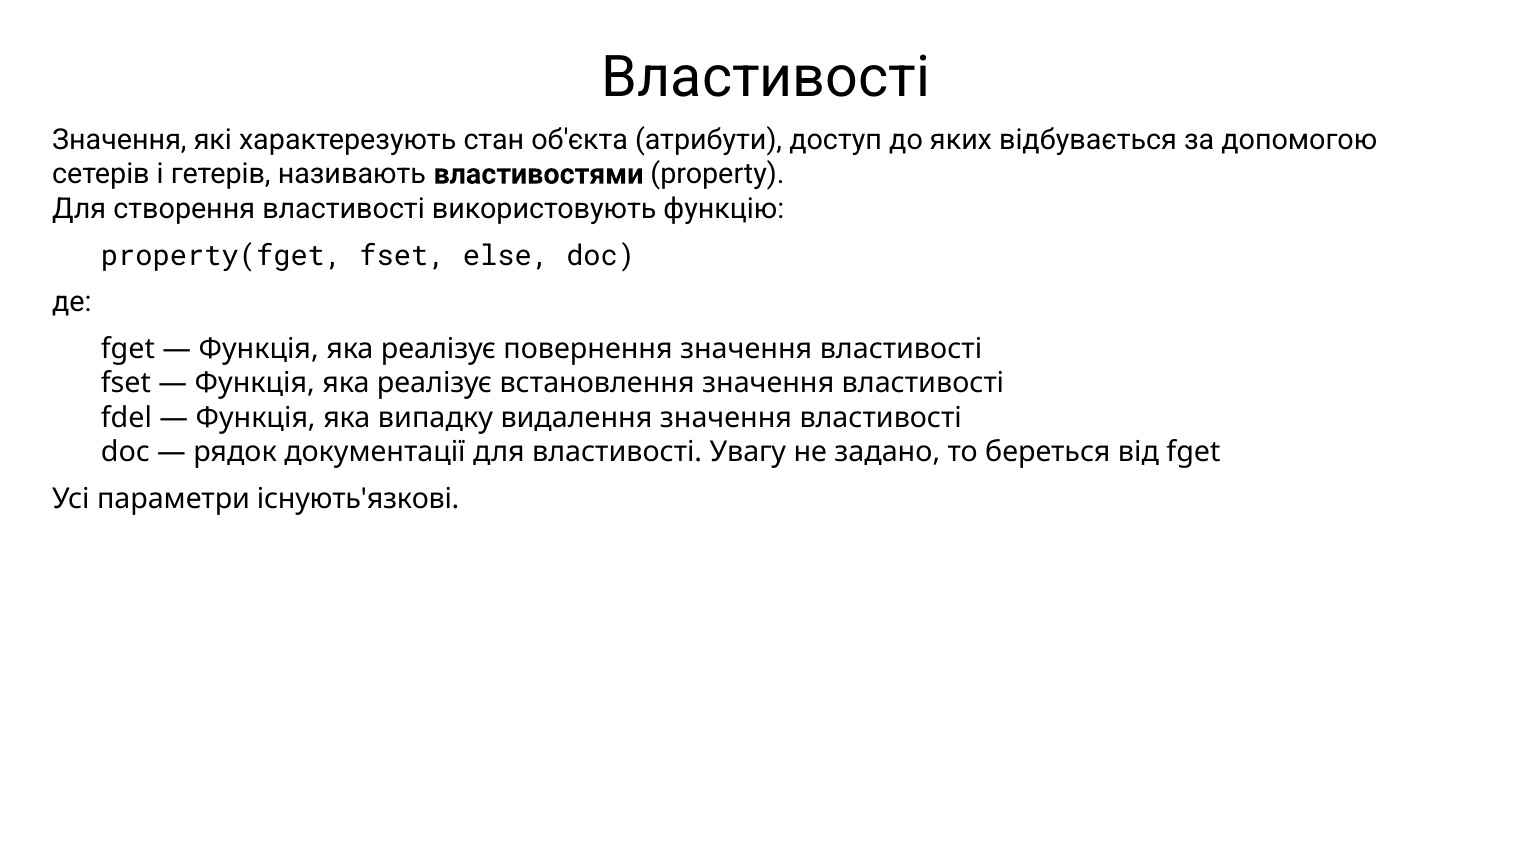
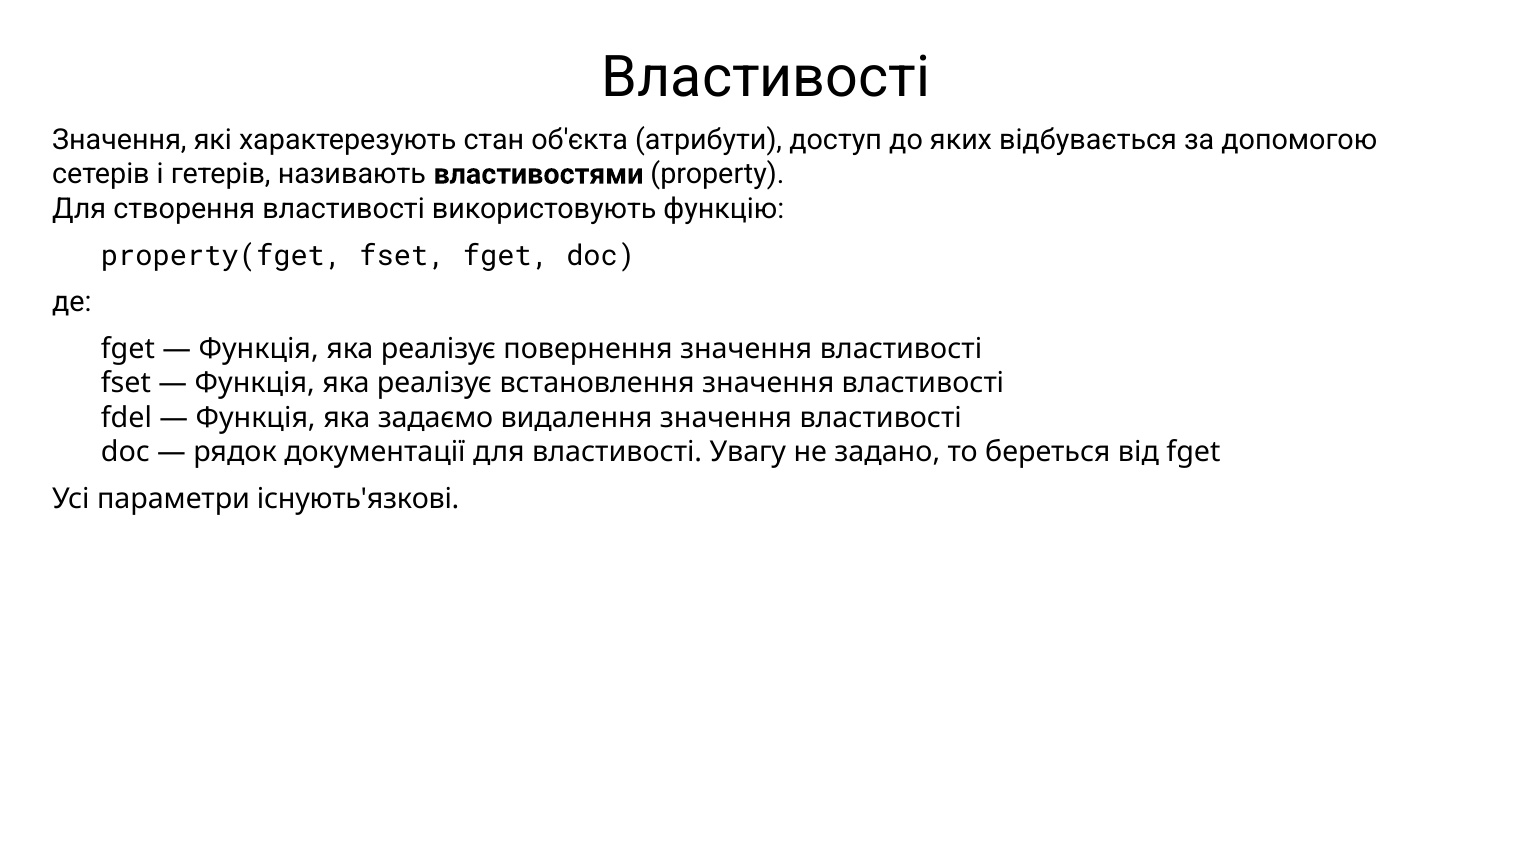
fset else: else -> fget
випадку: випадку -> задаємо
